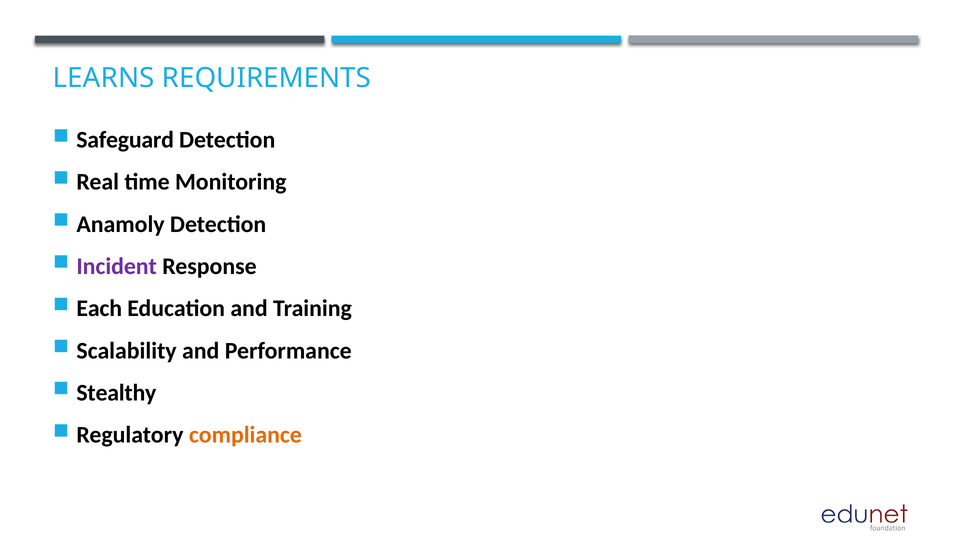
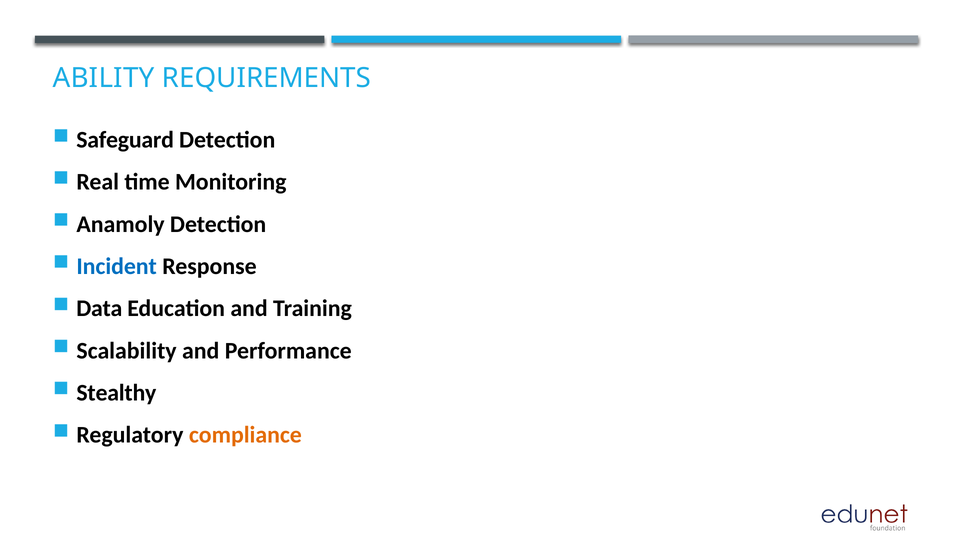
LEARNS: LEARNS -> ABILITY
Incident colour: purple -> blue
Each: Each -> Data
